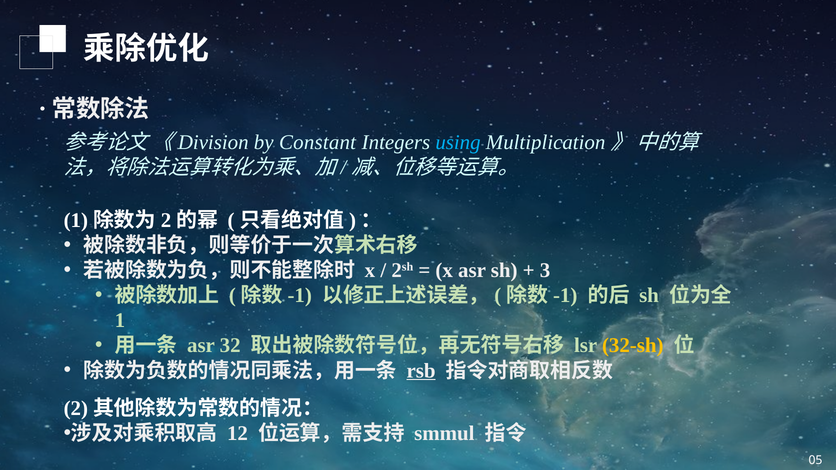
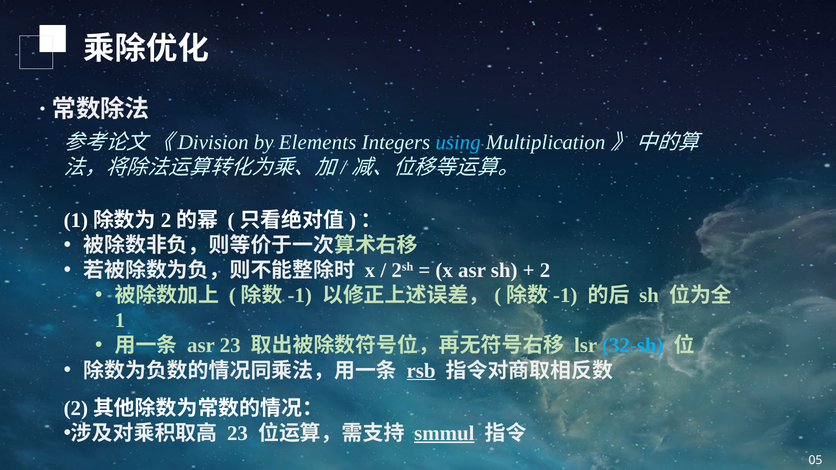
Constant: Constant -> Elements
3: 3 -> 2
asr 32: 32 -> 23
32-sh colour: yellow -> light blue
12 at (237, 434): 12 -> 23
smmul underline: none -> present
